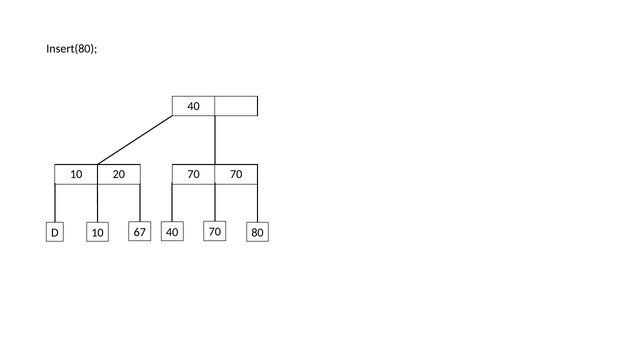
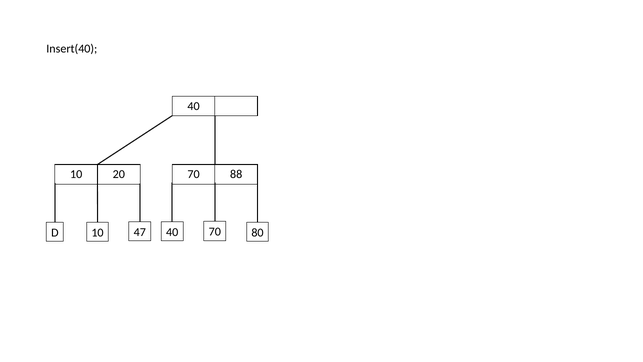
Insert(80: Insert(80 -> Insert(40
70 at (236, 174): 70 -> 88
67: 67 -> 47
